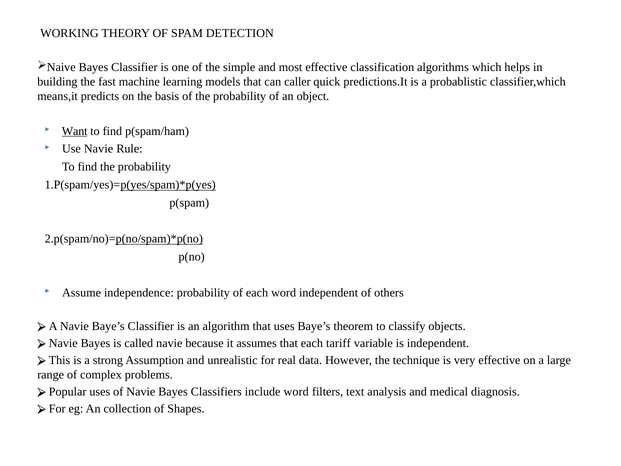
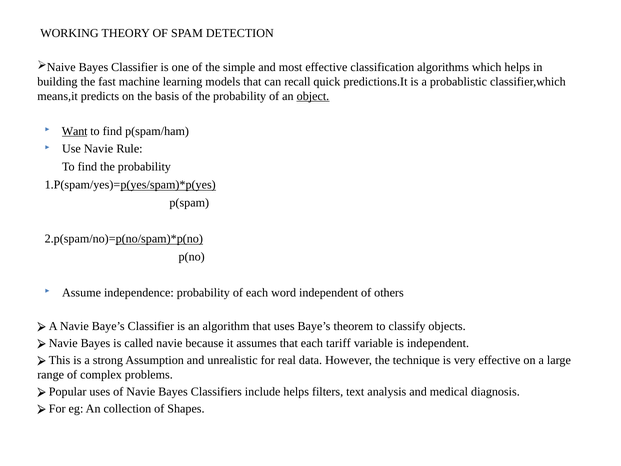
caller: caller -> recall
object underline: none -> present
include word: word -> helps
